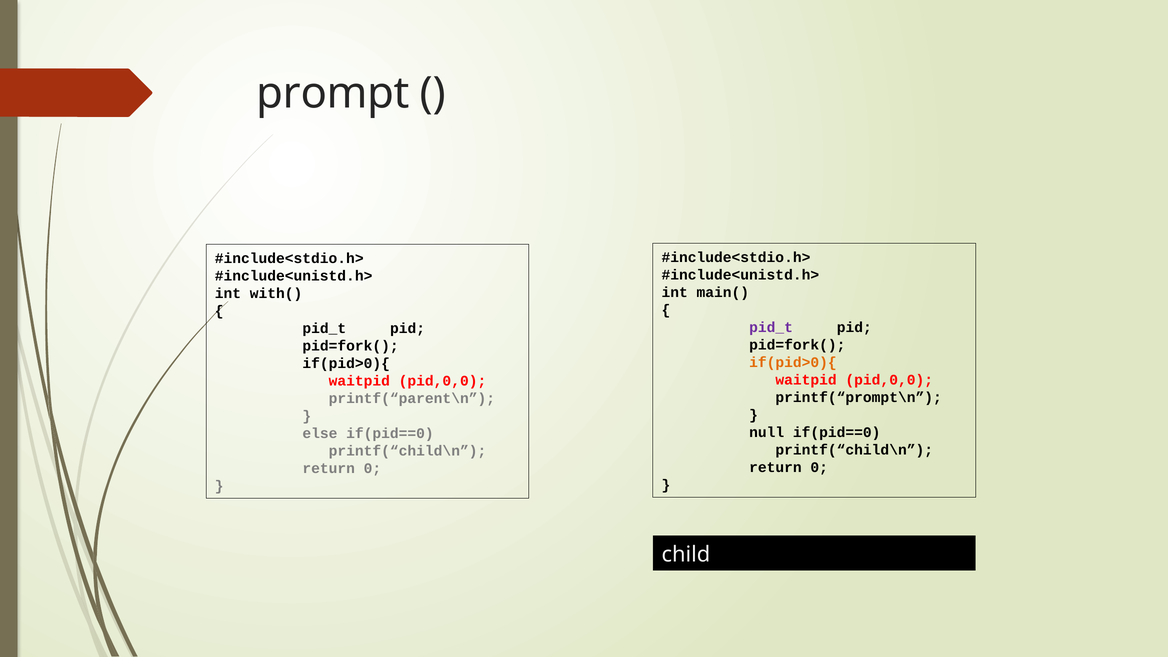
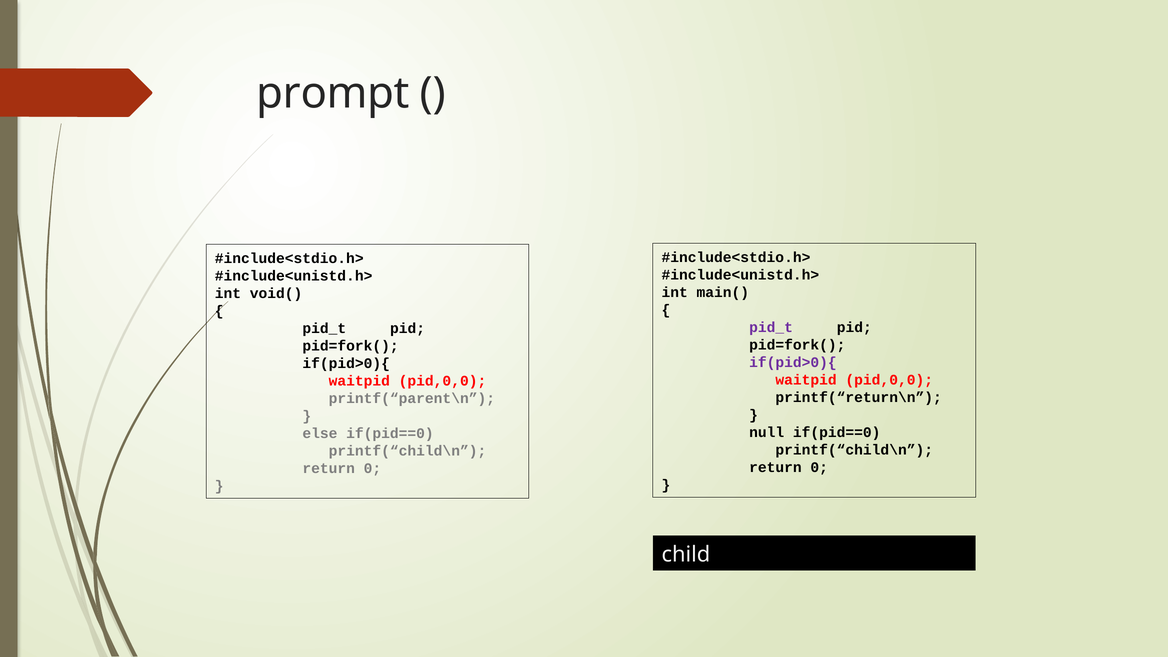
with(: with( -> void(
if(pid>0){ at (793, 362) colour: orange -> purple
printf(“prompt\n: printf(“prompt\n -> printf(“return\n
